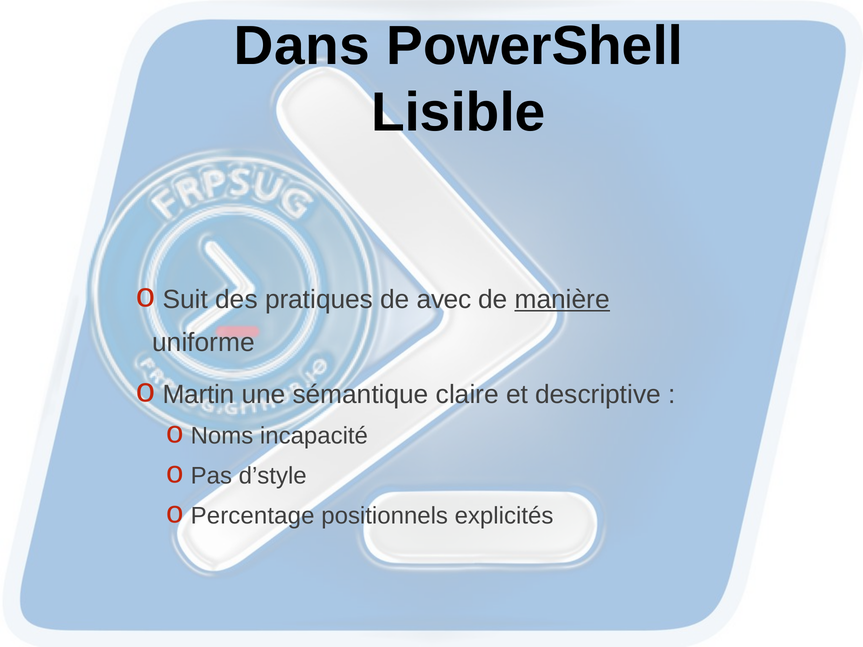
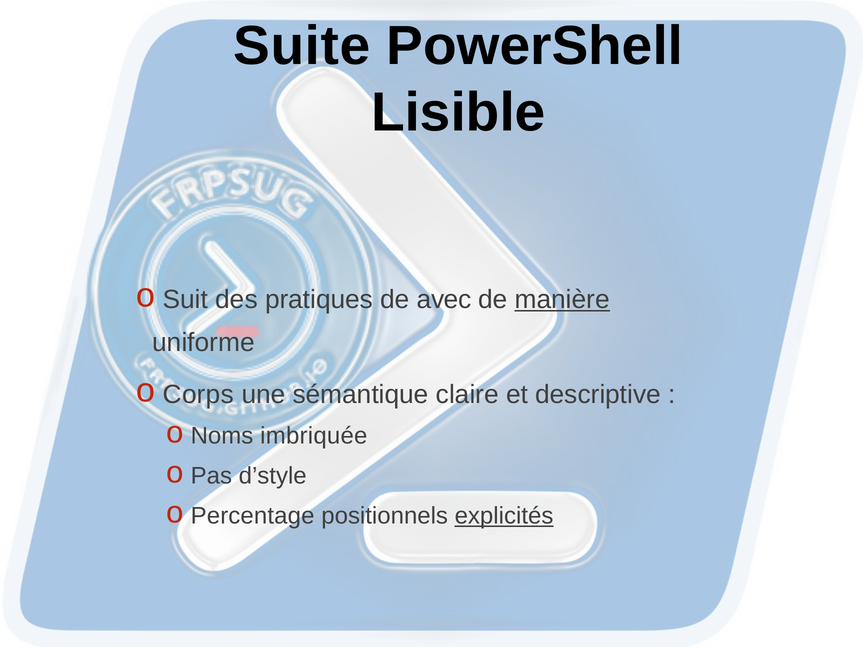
Dans: Dans -> Suite
Martin: Martin -> Corps
incapacité: incapacité -> imbriquée
explicités underline: none -> present
